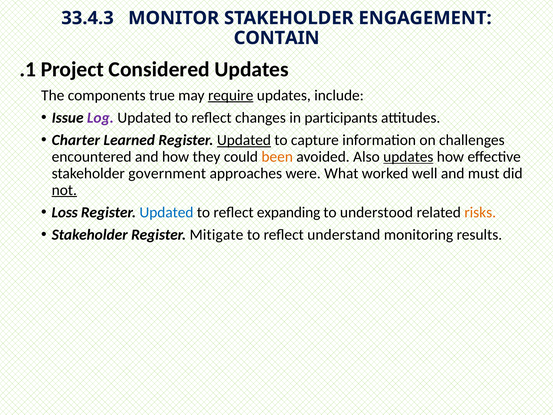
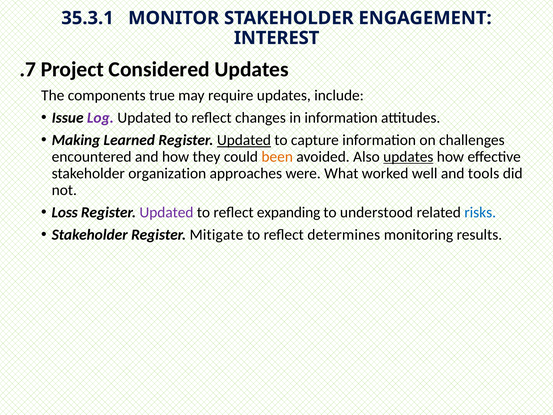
33.4.3: 33.4.3 -> 35.3.1
CONTAIN: CONTAIN -> INTEREST
.1: .1 -> .7
require underline: present -> none
in participants: participants -> information
Charter: Charter -> Making
government: government -> organization
must: must -> tools
not underline: present -> none
Updated at (166, 212) colour: blue -> purple
risks colour: orange -> blue
understand: understand -> determines
